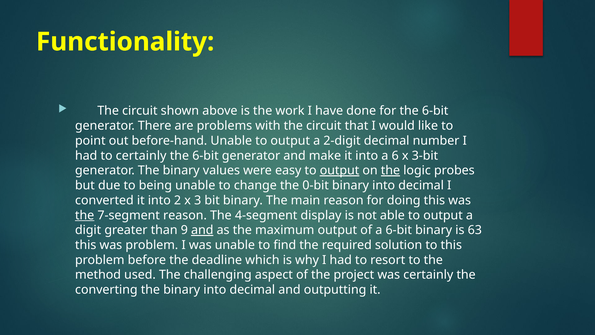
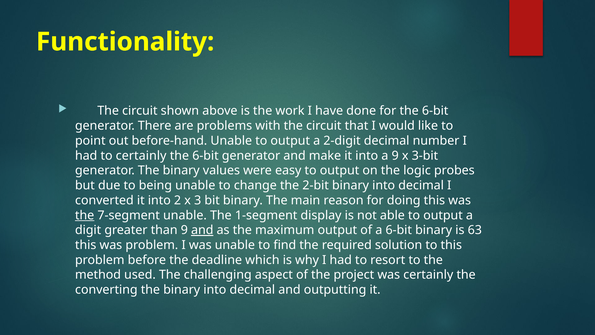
a 6: 6 -> 9
output at (340, 170) underline: present -> none
the at (390, 170) underline: present -> none
0-bit: 0-bit -> 2-bit
7-segment reason: reason -> unable
4-segment: 4-segment -> 1-segment
